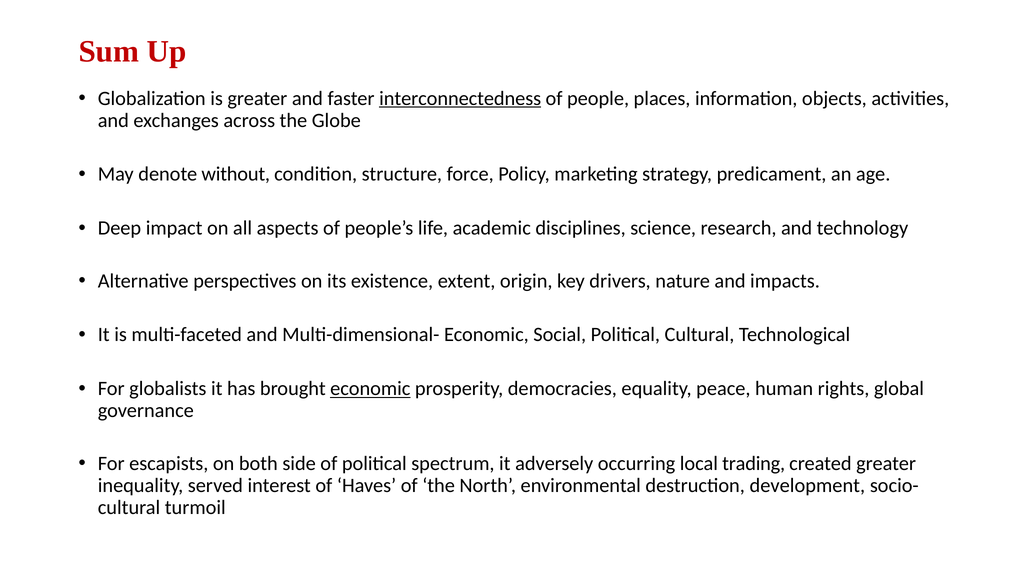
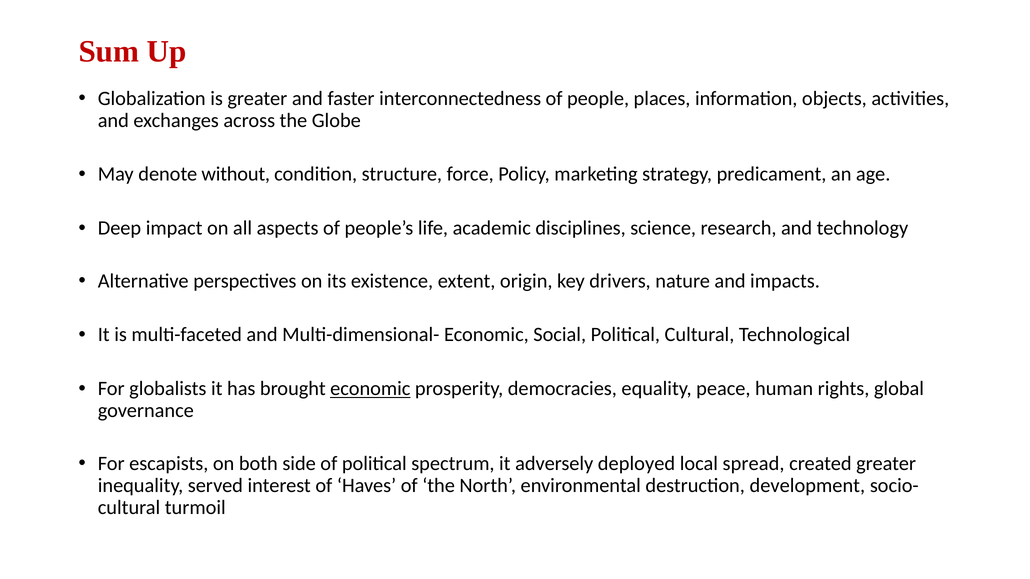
interconnectedness underline: present -> none
occurring: occurring -> deployed
trading: trading -> spread
